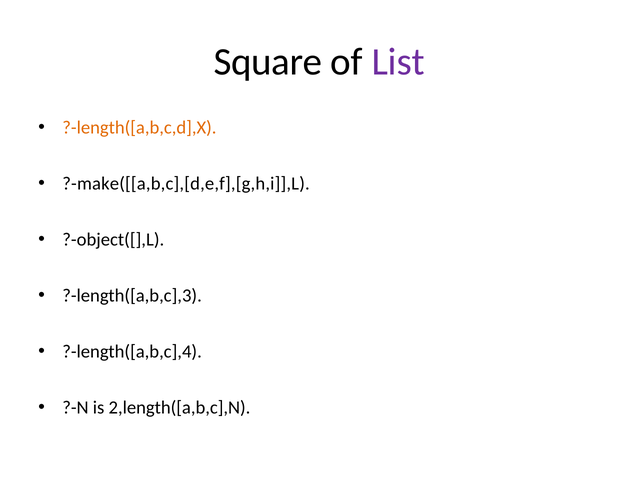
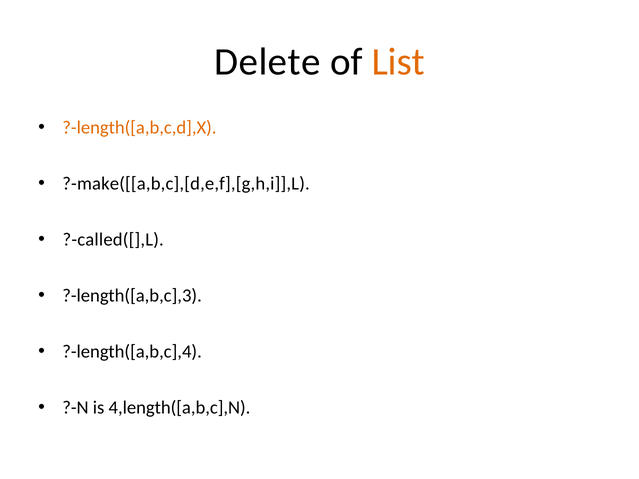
Square: Square -> Delete
List colour: purple -> orange
?-object([],L: ?-object([],L -> ?-called([],L
2,length([a,b,c],N: 2,length([a,b,c],N -> 4,length([a,b,c],N
